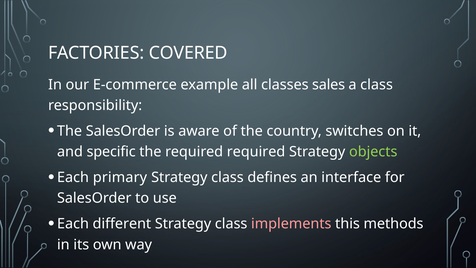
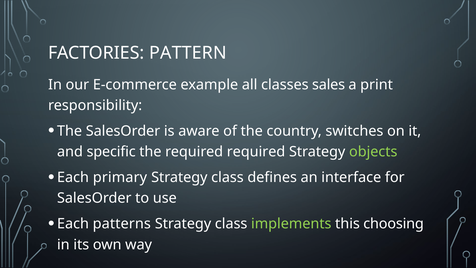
COVERED: COVERED -> PATTERN
a class: class -> print
different: different -> patterns
implements colour: pink -> light green
methods: methods -> choosing
